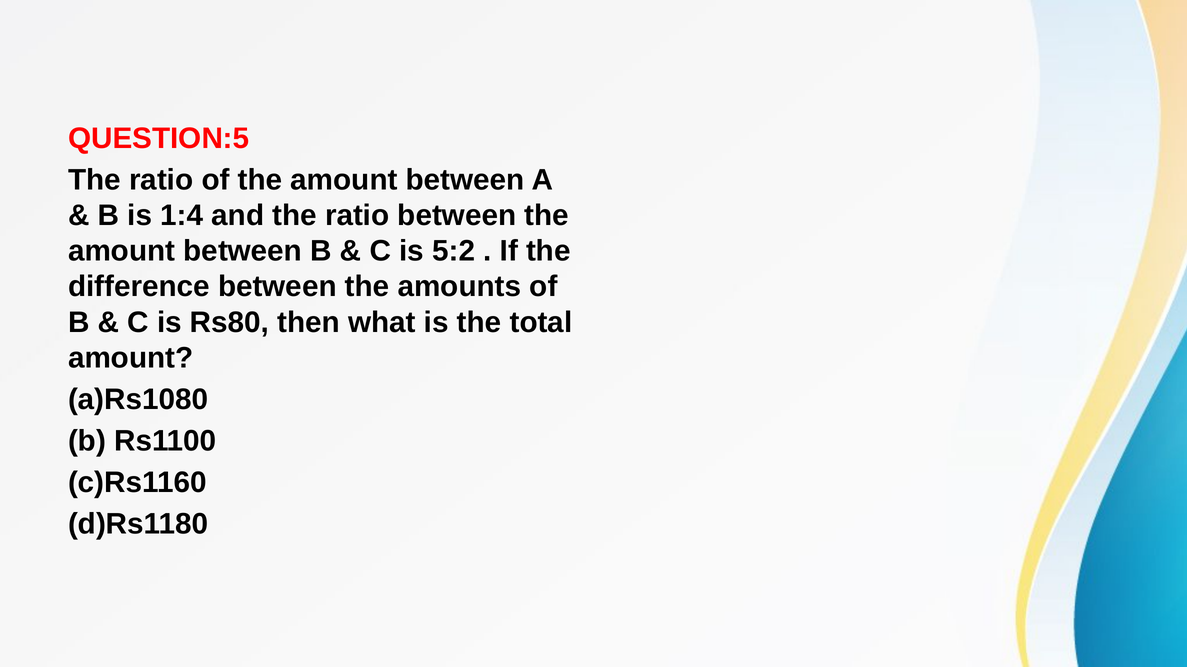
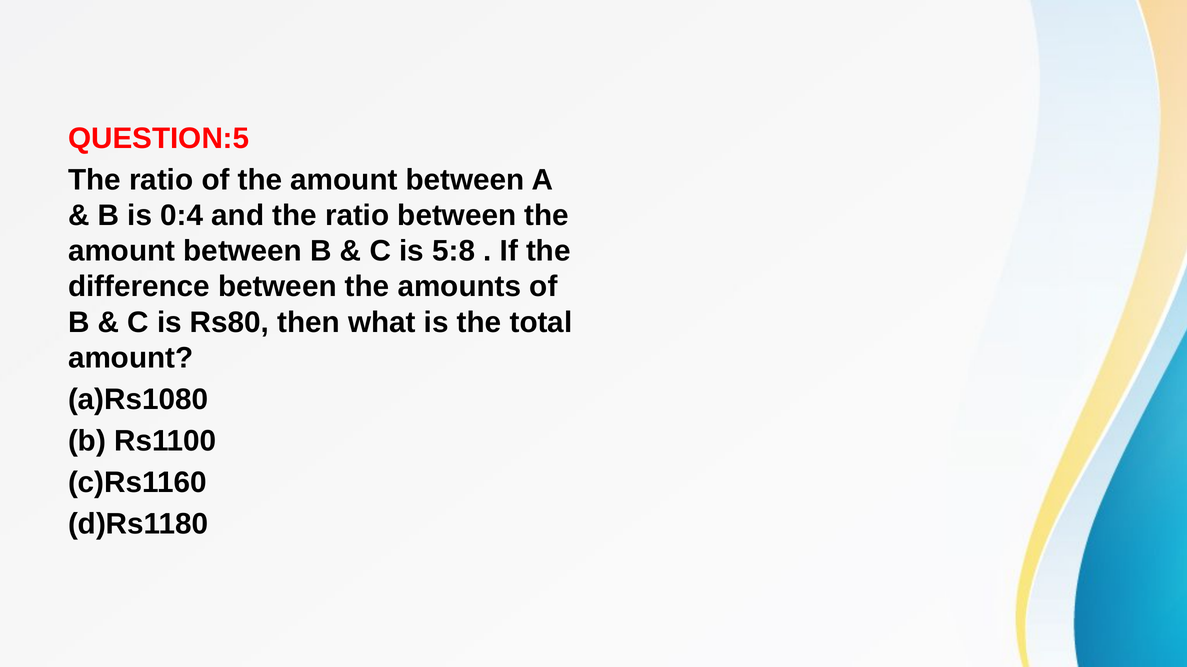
1:4: 1:4 -> 0:4
5:2: 5:2 -> 5:8
